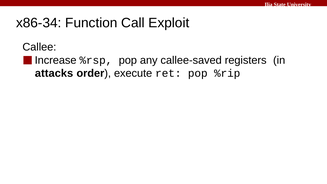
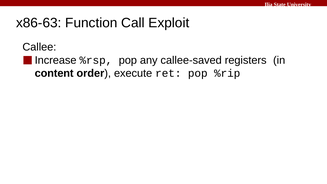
x86-34: x86-34 -> x86-63
attacks: attacks -> content
